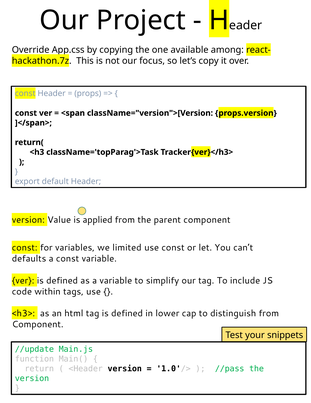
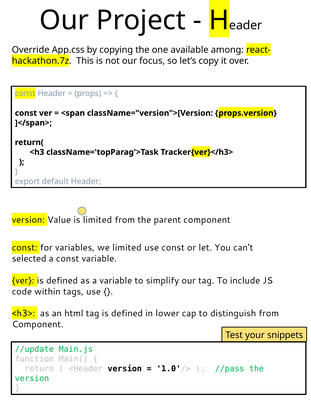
is applied: applied -> limited
defaults: defaults -> selected
